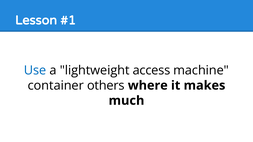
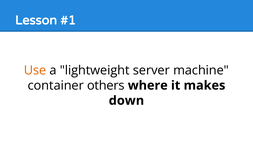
Use colour: blue -> orange
access: access -> server
much: much -> down
